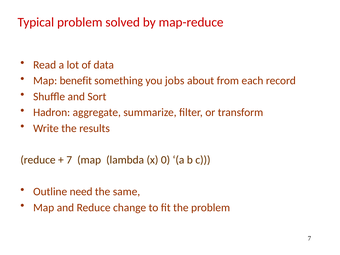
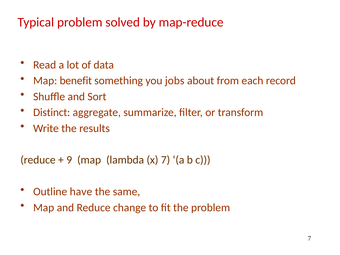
Hadron: Hadron -> Distinct
7 at (69, 160): 7 -> 9
x 0: 0 -> 7
need: need -> have
